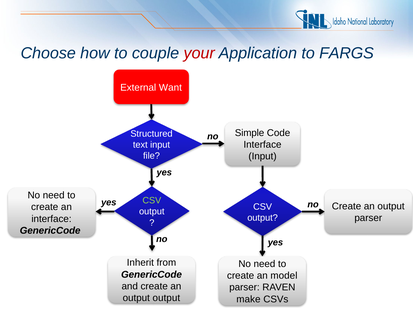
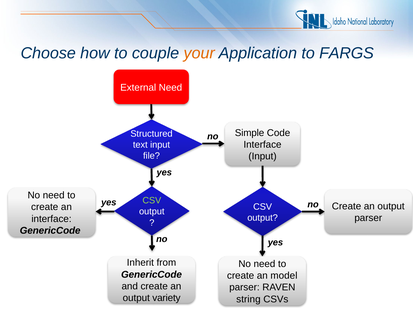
your colour: red -> orange
External Want: Want -> Need
output output: output -> variety
make: make -> string
